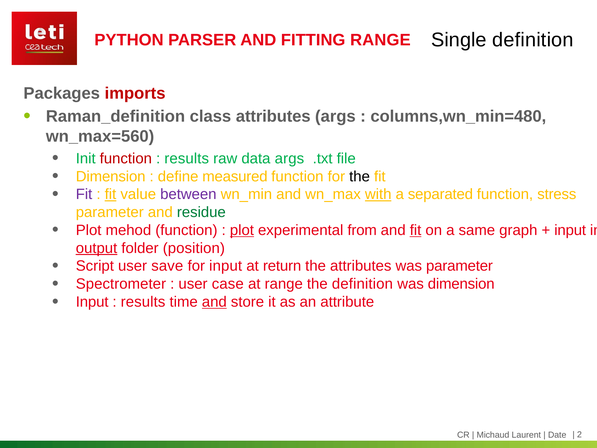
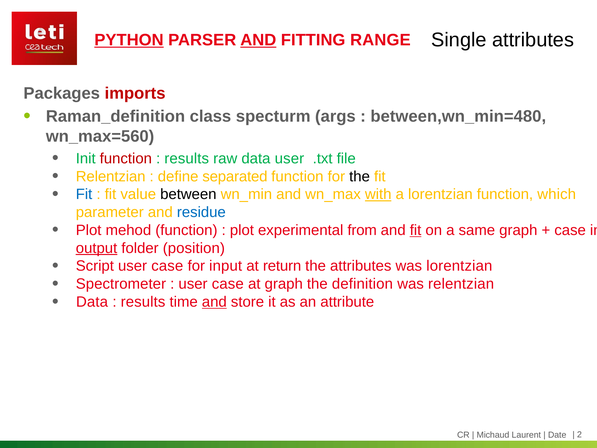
PYTHON underline: none -> present
AND at (258, 40) underline: none -> present
Single definition: definition -> attributes
class attributes: attributes -> specturm
columns,wn_min=480: columns,wn_min=480 -> between,wn_min=480
data args: args -> user
Dimension at (111, 176): Dimension -> Relentzian
measured: measured -> separated
Fit at (84, 194) colour: purple -> blue
fit at (110, 194) underline: present -> none
between colour: purple -> black
a separated: separated -> lorentzian
stress: stress -> which
residue colour: green -> blue
plot at (242, 230) underline: present -> none
input at (570, 230): input -> case
save at (167, 266): save -> case
was parameter: parameter -> lorentzian
at range: range -> graph
was dimension: dimension -> relentzian
Input at (92, 302): Input -> Data
